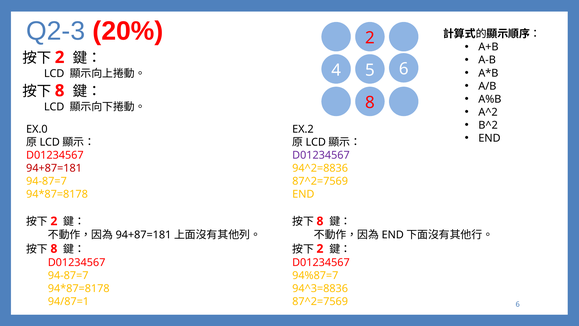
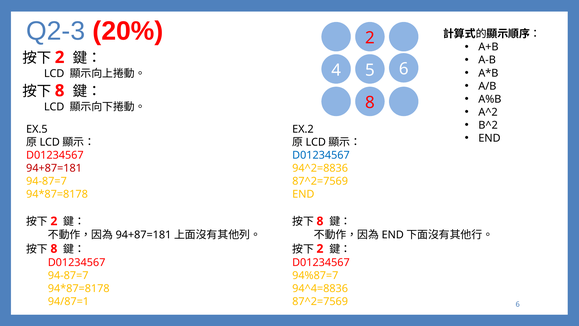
EX.0: EX.0 -> EX.5
D01234567 at (321, 155) colour: purple -> blue
94^3=8836: 94^3=8836 -> 94^4=8836
